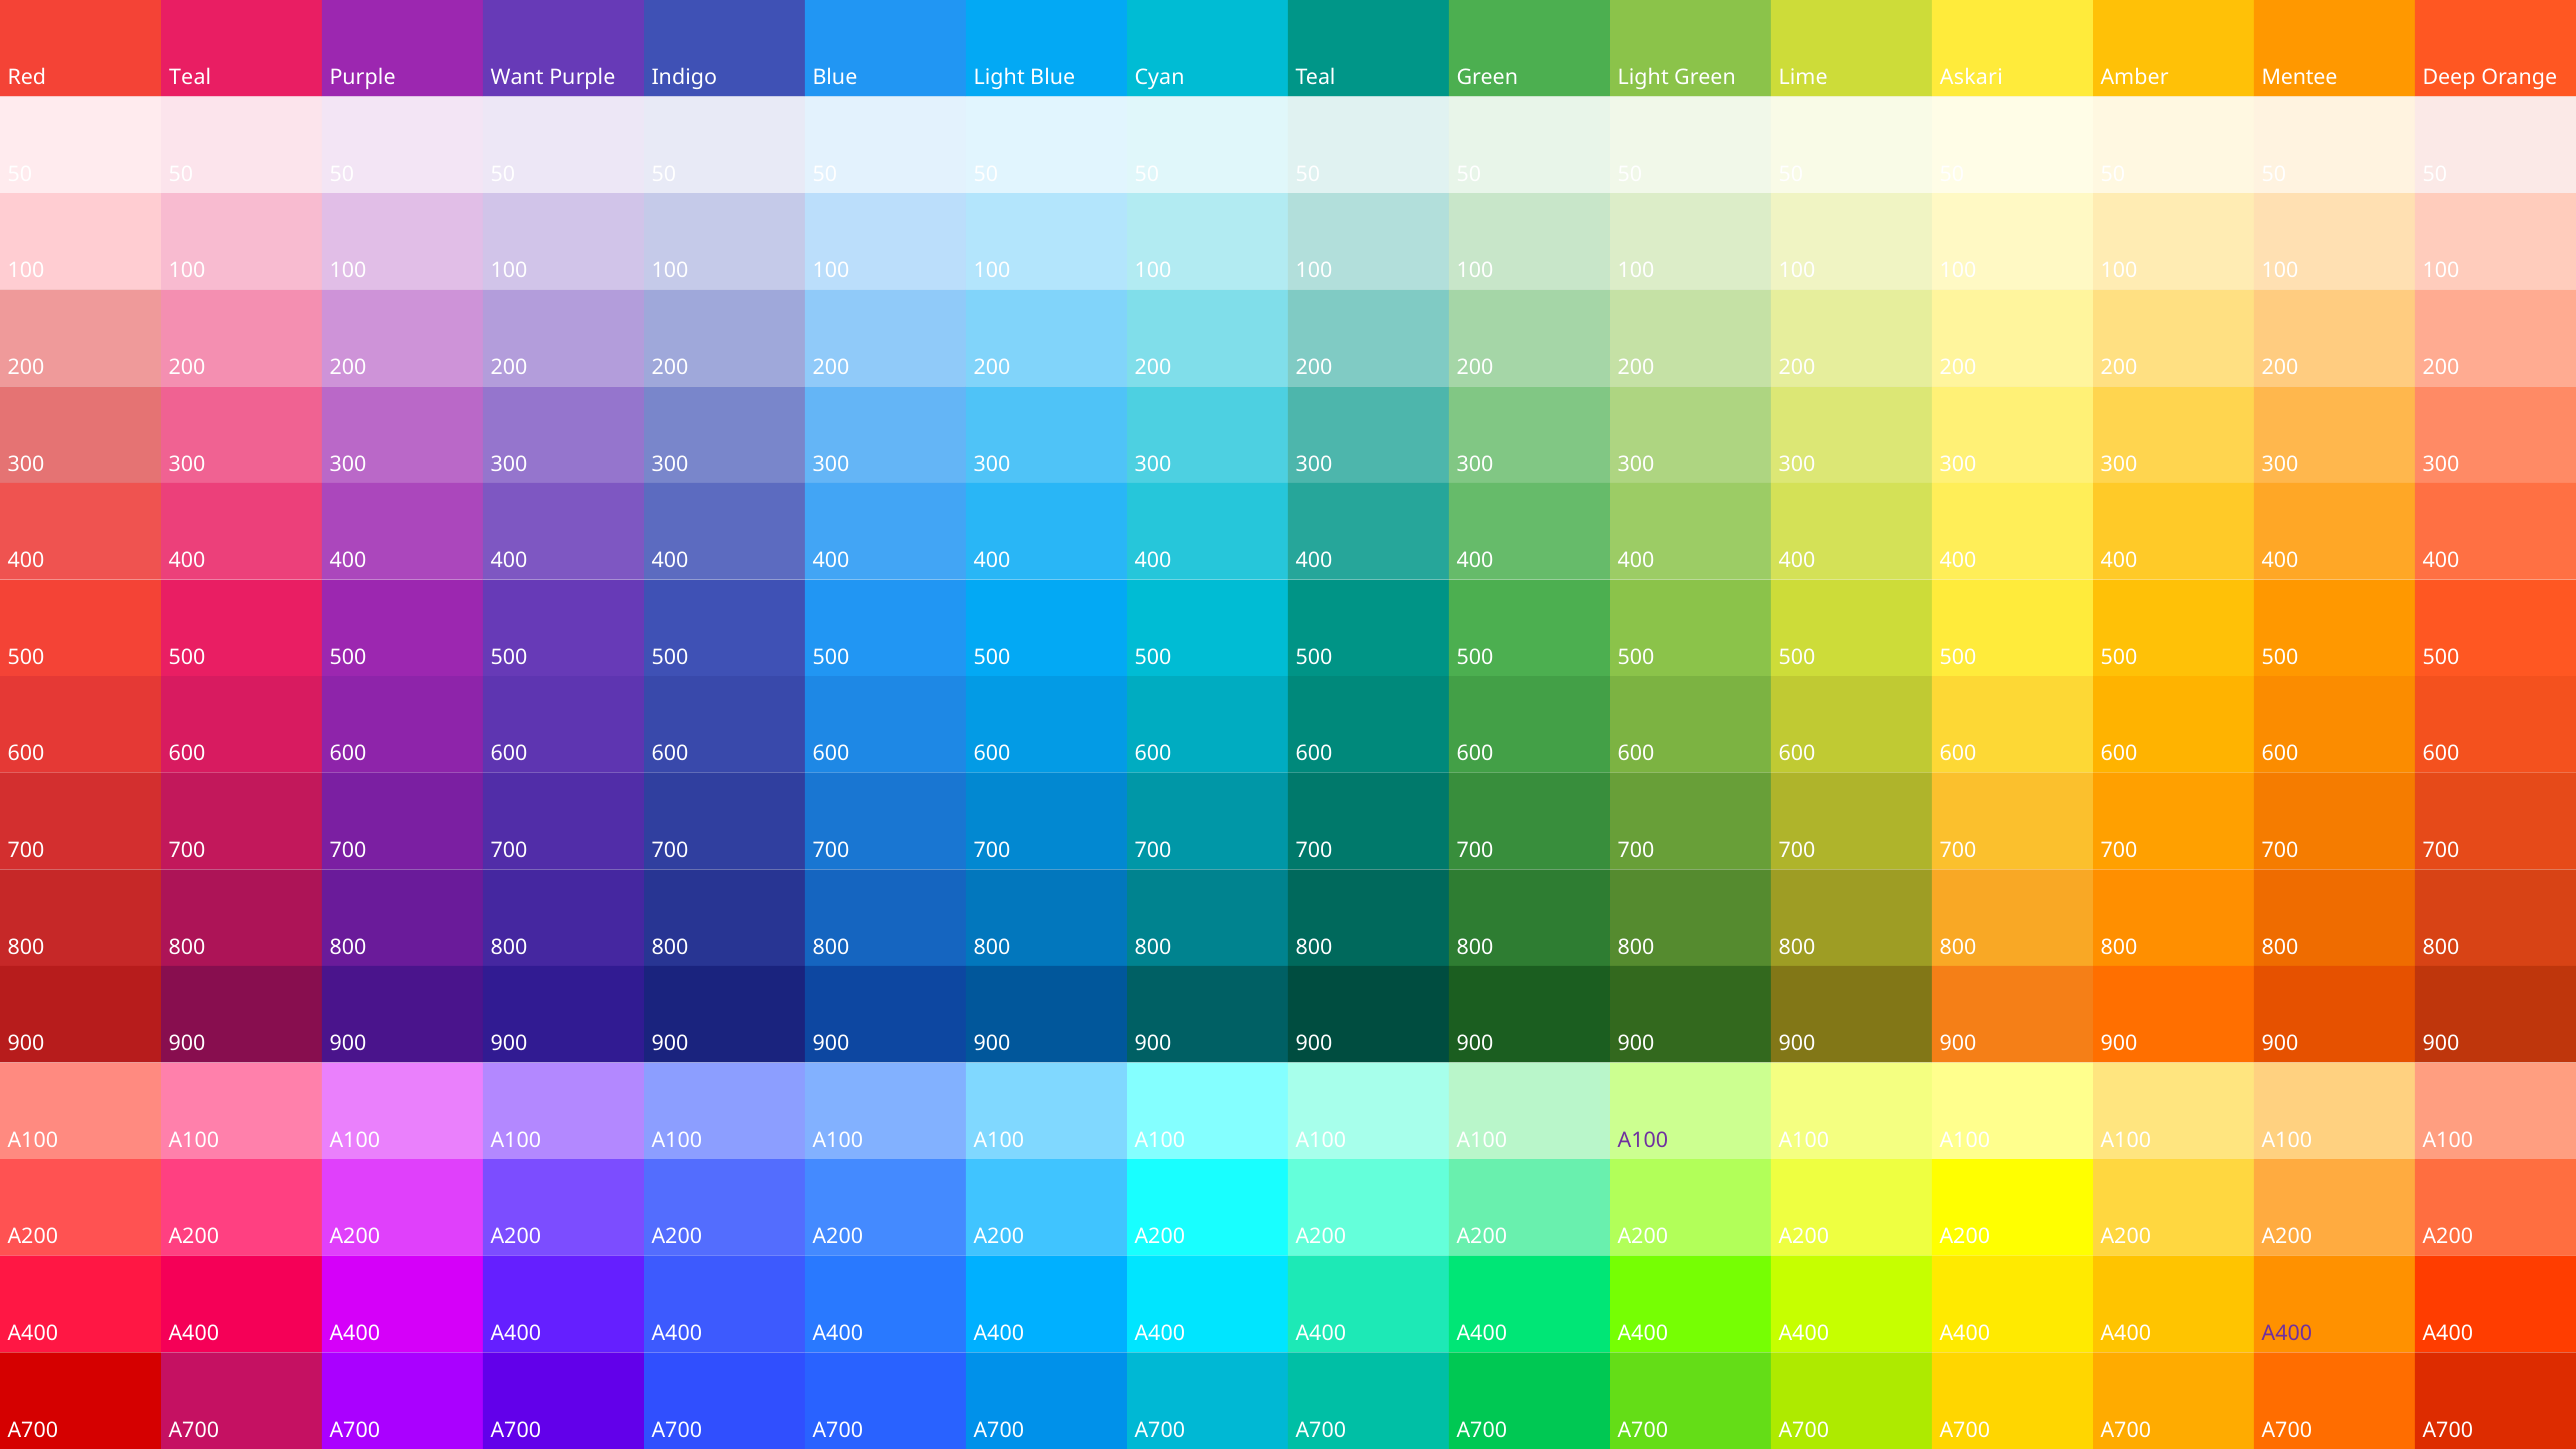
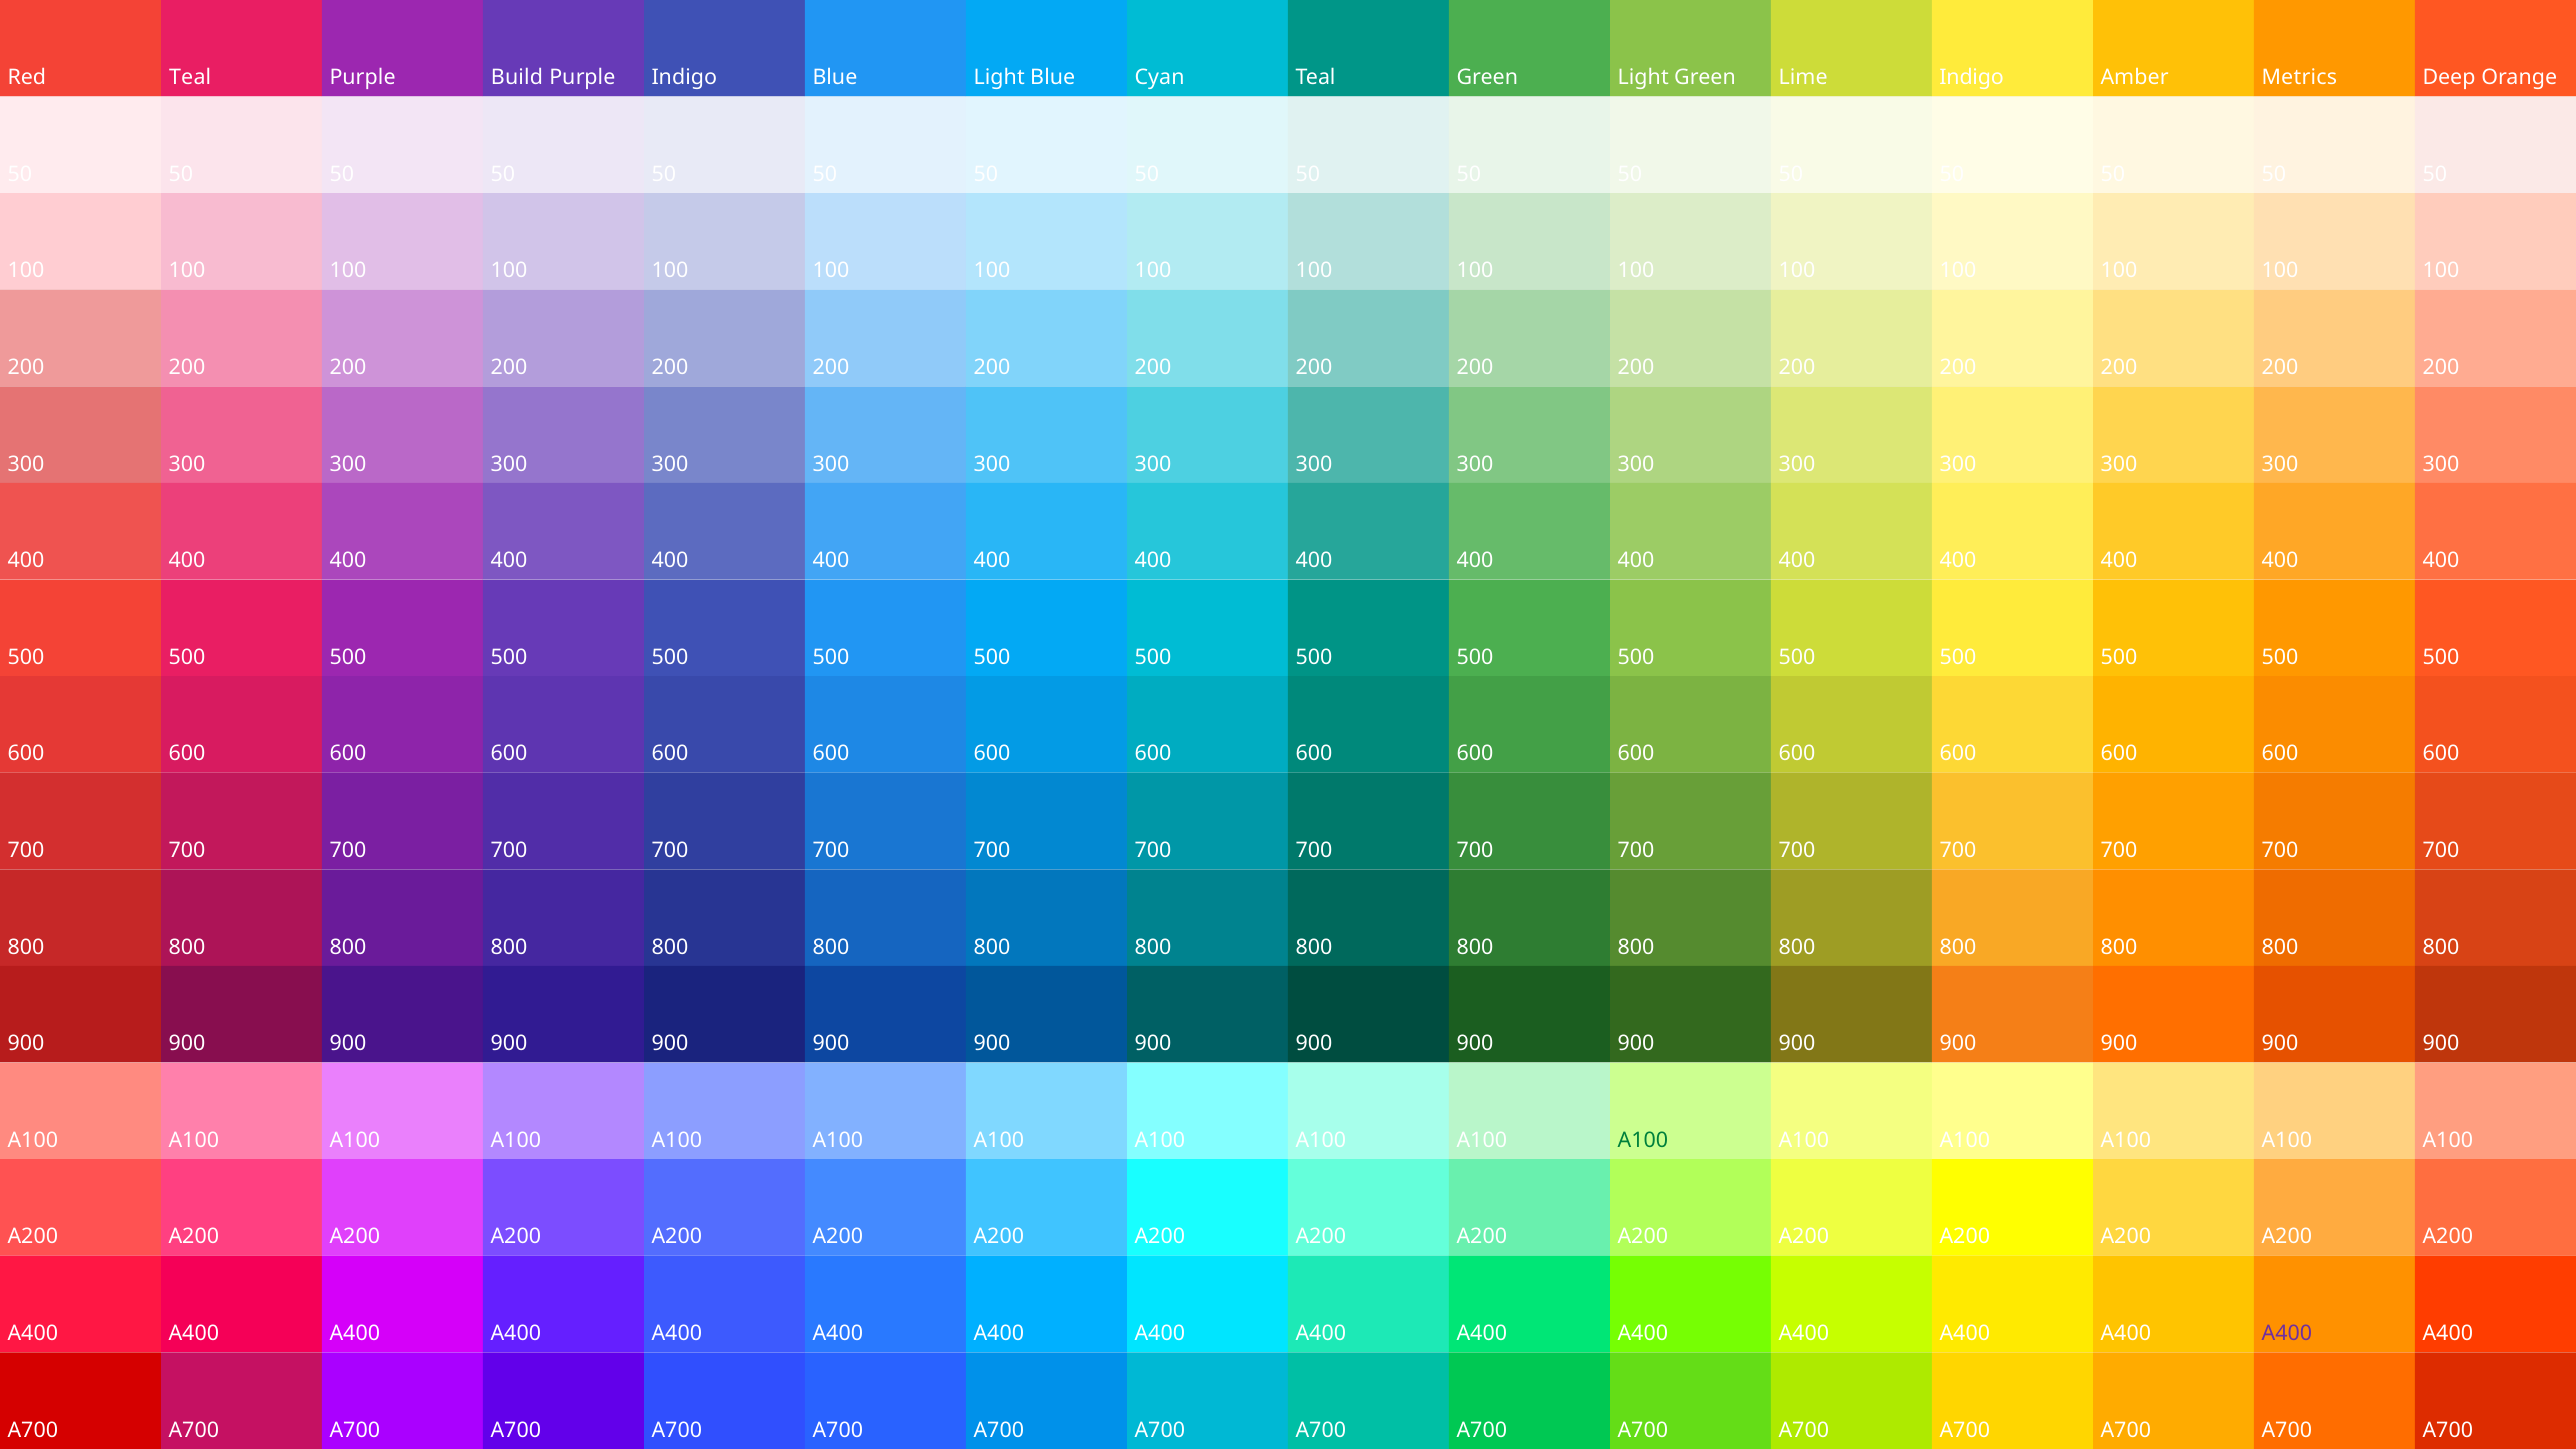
Want: Want -> Build
Askari at (1971, 78): Askari -> Indigo
Mentee: Mentee -> Metrics
A100 at (1643, 1140) colour: purple -> green
